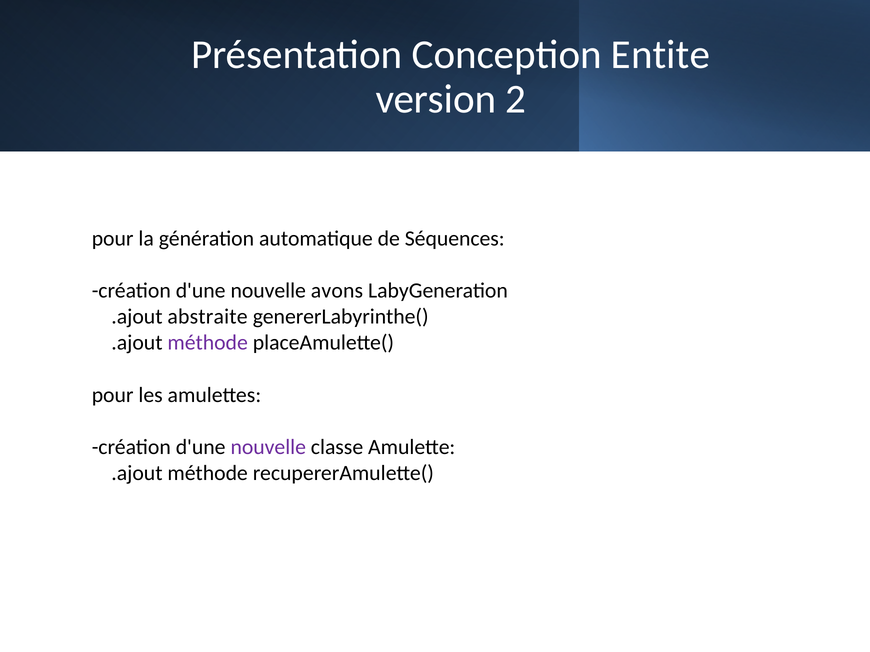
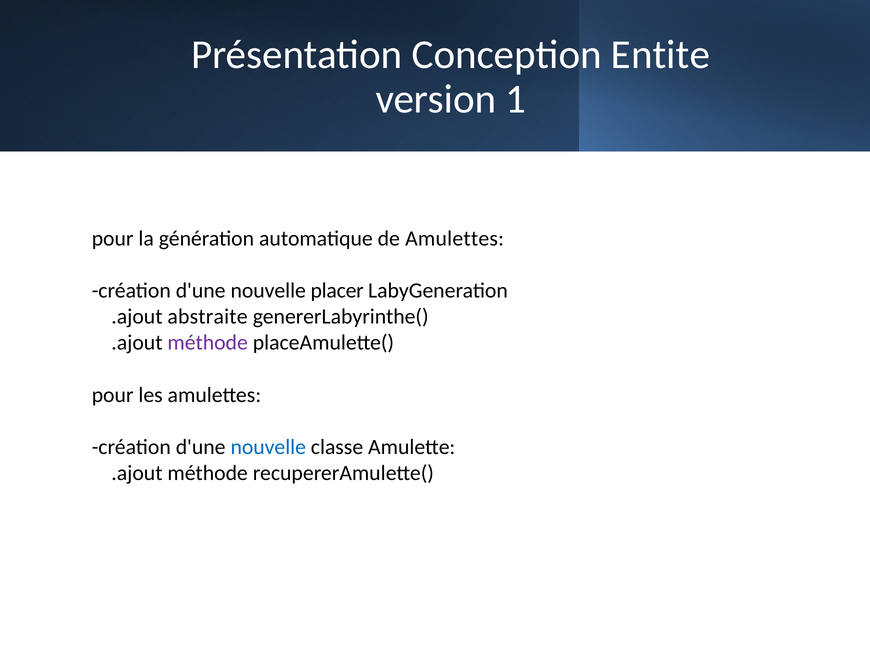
2: 2 -> 1
de Séquences: Séquences -> Amulettes
avons: avons -> placer
nouvelle at (268, 447) colour: purple -> blue
